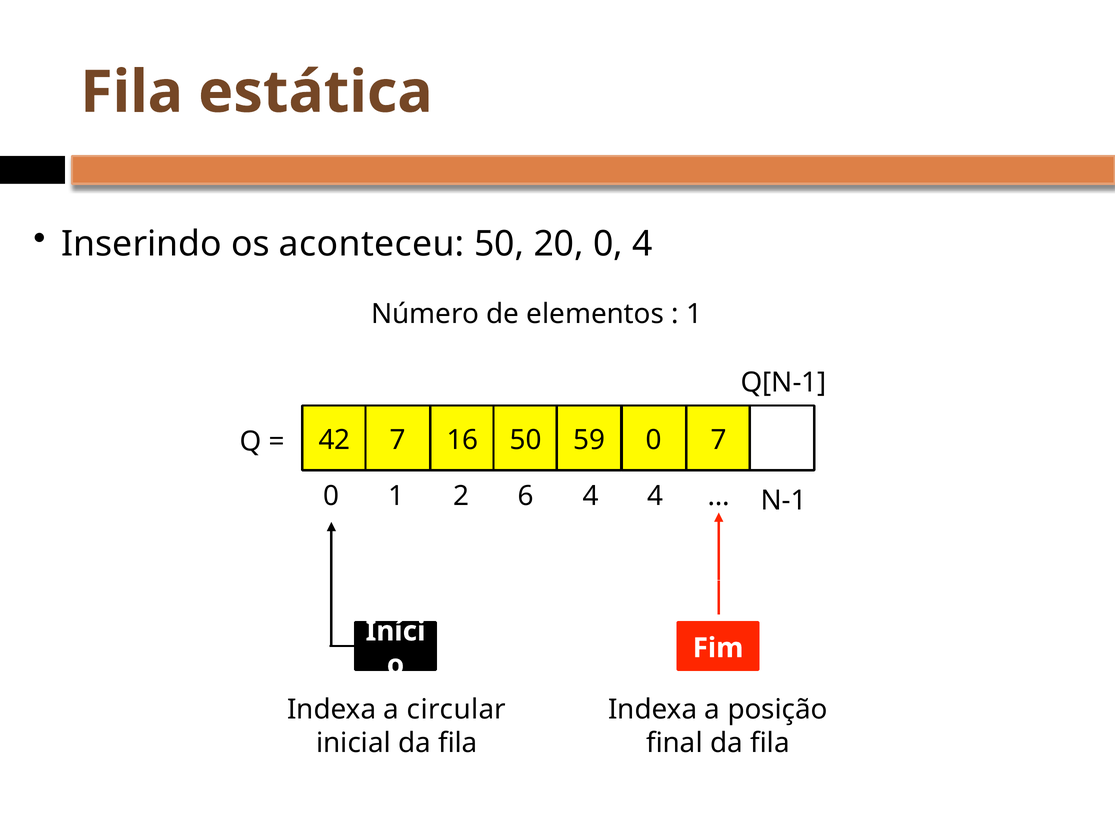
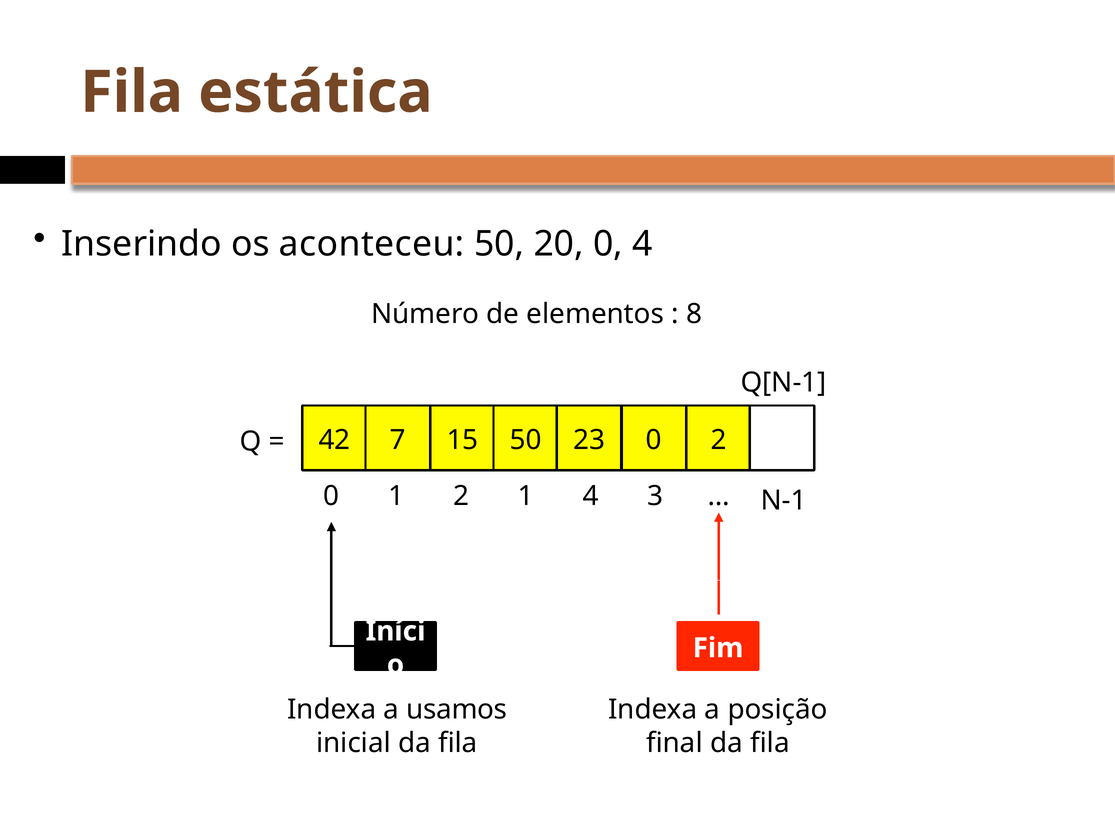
1 at (694, 314): 1 -> 8
16: 16 -> 15
59: 59 -> 23
0 7: 7 -> 2
2 6: 6 -> 1
4 4: 4 -> 3
circular: circular -> usamos
